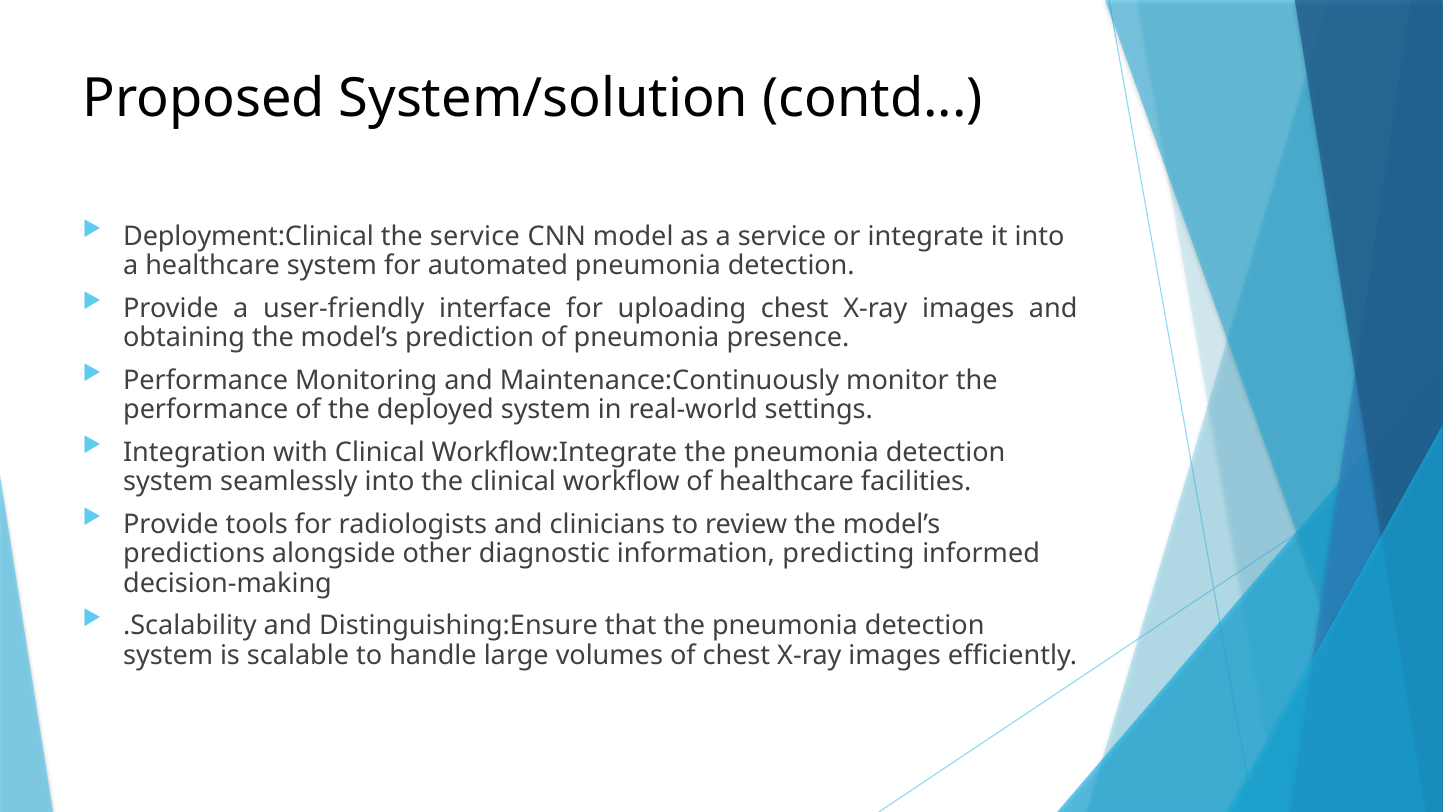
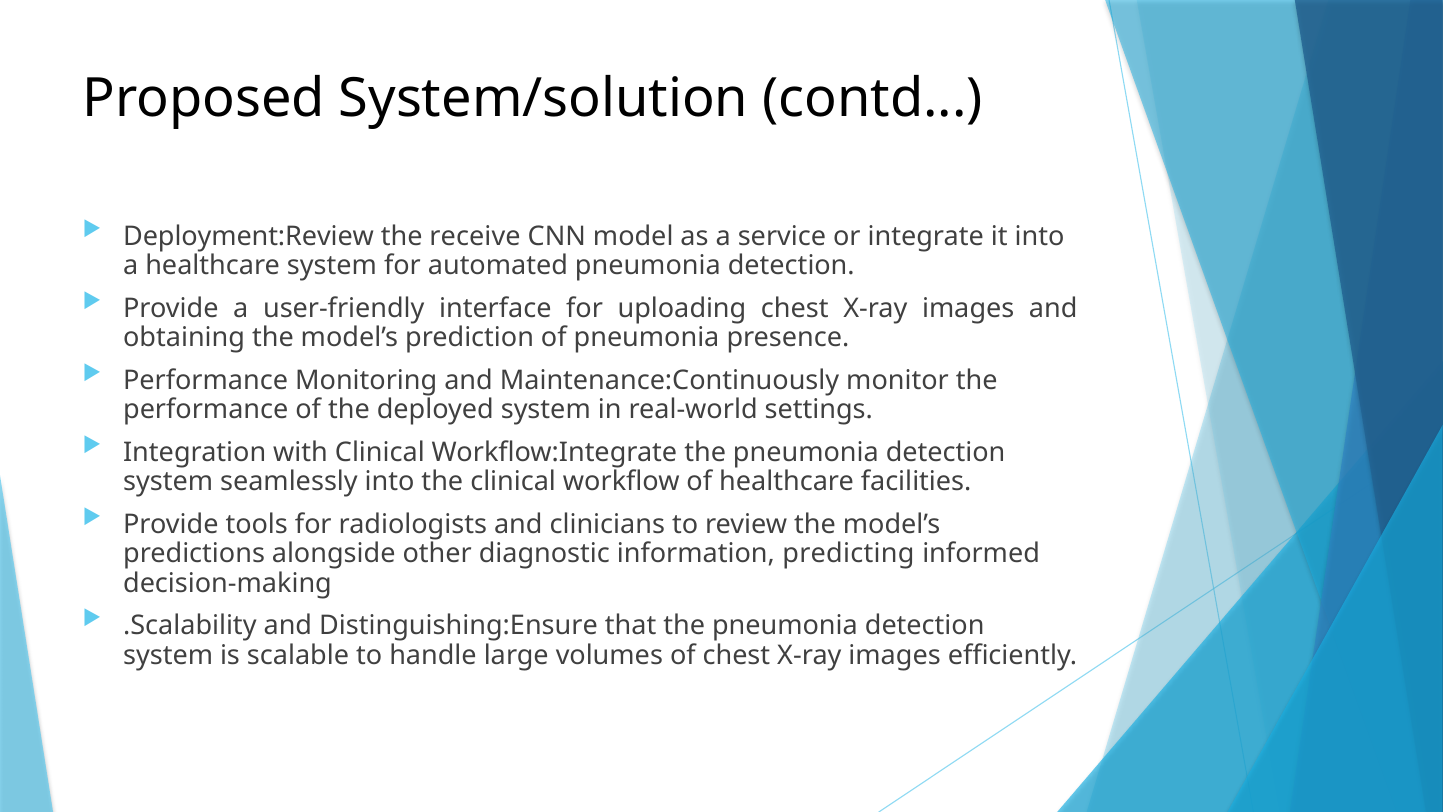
Deployment:Clinical: Deployment:Clinical -> Deployment:Review
the service: service -> receive
